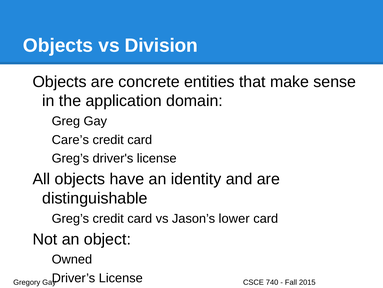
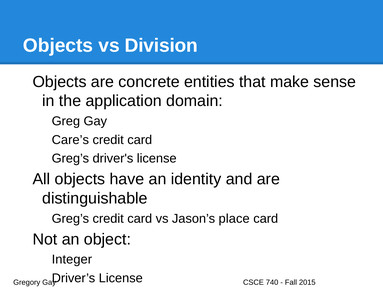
lower: lower -> place
Owned: Owned -> Integer
